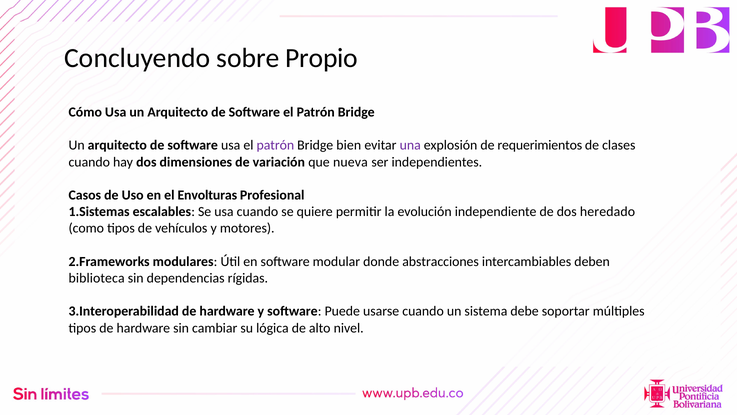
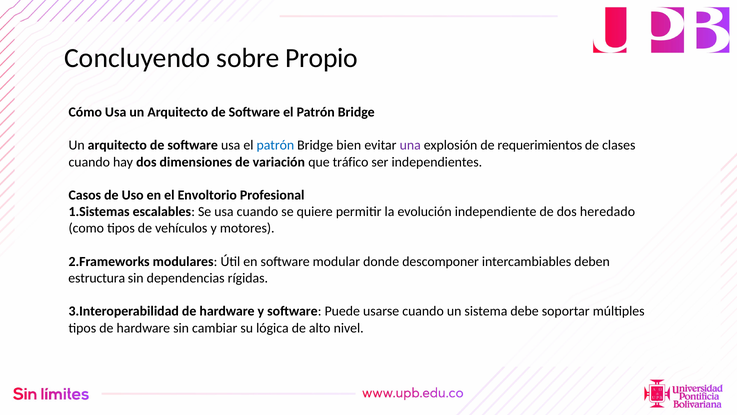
patrón at (275, 145) colour: purple -> blue
nueva: nueva -> tráfico
Envolturas: Envolturas -> Envoltorio
abstracciones: abstracciones -> descomponer
biblioteca: biblioteca -> estructura
